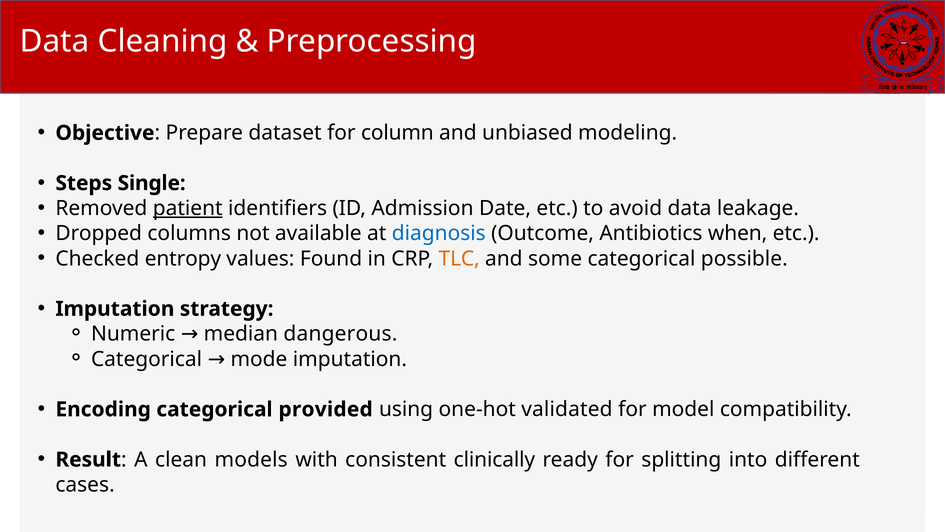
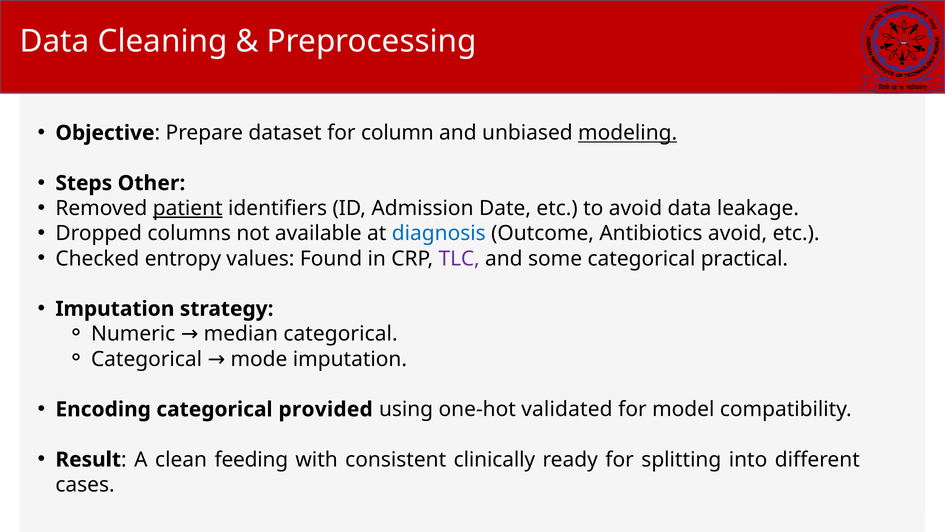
modeling underline: none -> present
Single: Single -> Other
Antibiotics when: when -> avoid
TLC colour: orange -> purple
possible: possible -> practical
median dangerous: dangerous -> categorical
models: models -> feeding
